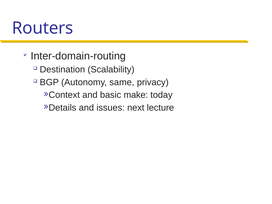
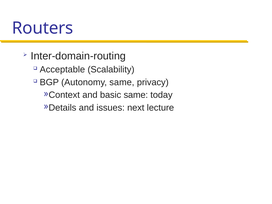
Destination: Destination -> Acceptable
basic make: make -> same
